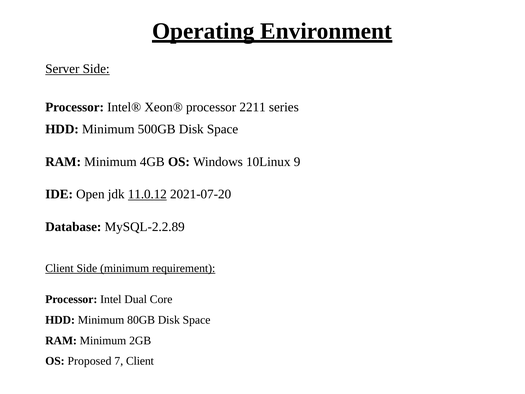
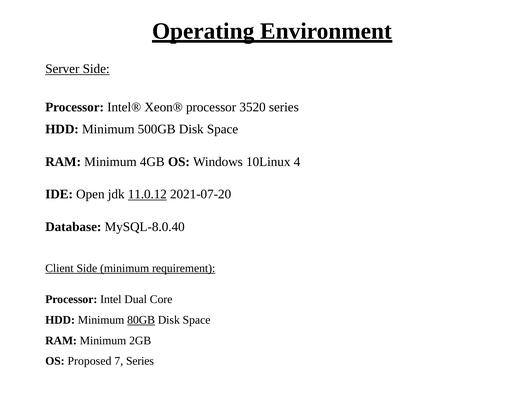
2211: 2211 -> 3520
9: 9 -> 4
MySQL-2.2.89: MySQL-2.2.89 -> MySQL-8.0.40
80GB underline: none -> present
7 Client: Client -> Series
